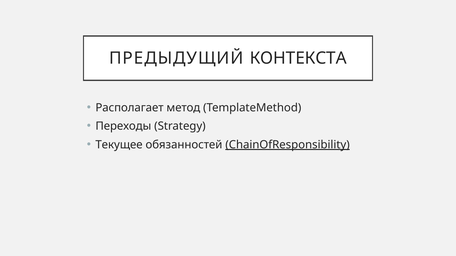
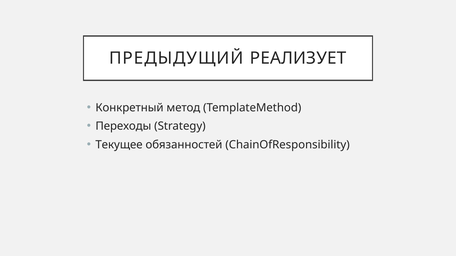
КОНТЕКСТА: КОНТЕКСТА -> РЕАЛИЗУЕТ
Располагает: Располагает -> Конкретный
ChainOfResponsibility underline: present -> none
